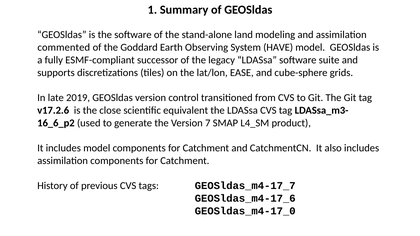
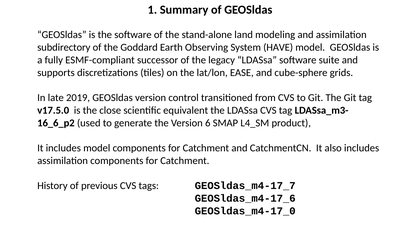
commented: commented -> subdirectory
v17.2.6: v17.2.6 -> v17.5.0
7: 7 -> 6
